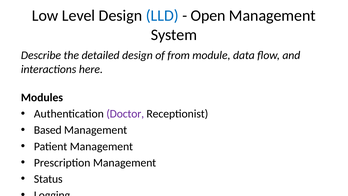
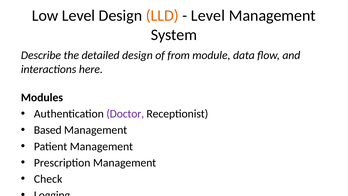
LLD colour: blue -> orange
Open at (208, 16): Open -> Level
Status at (48, 179): Status -> Check
